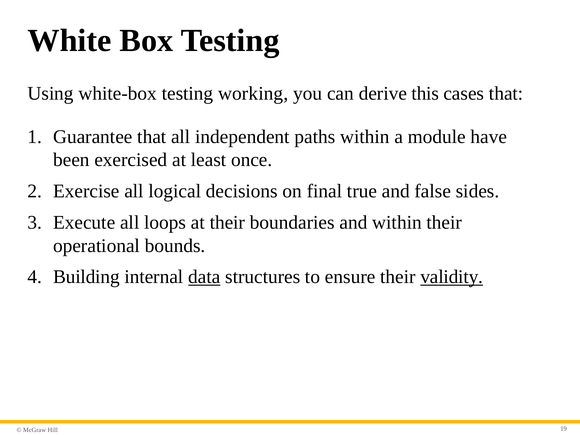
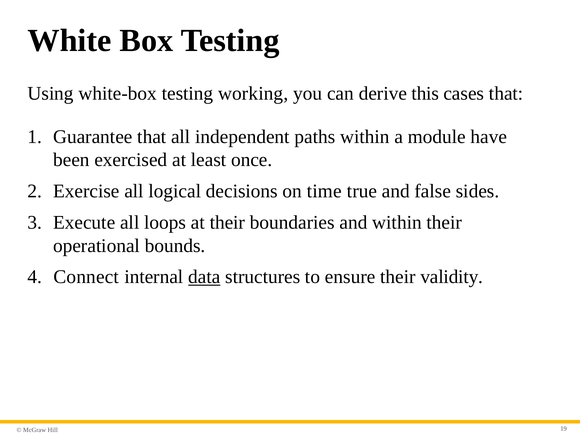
final: final -> time
Building: Building -> Connect
validity underline: present -> none
